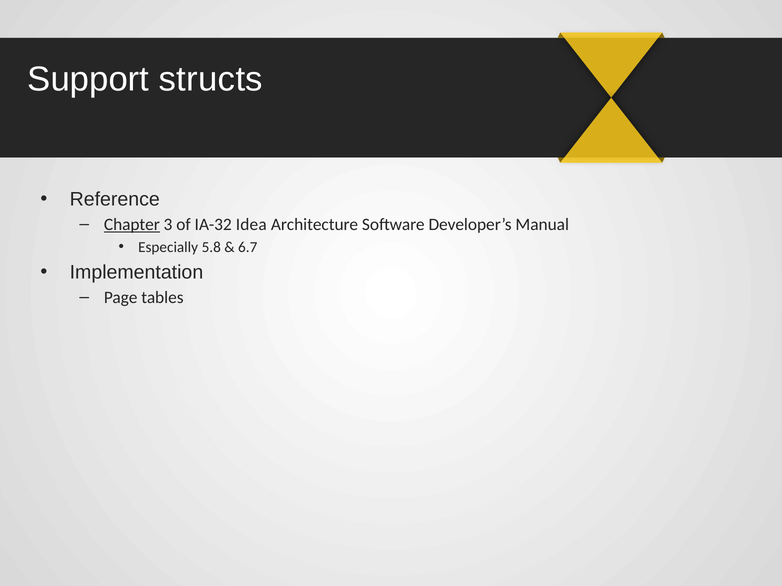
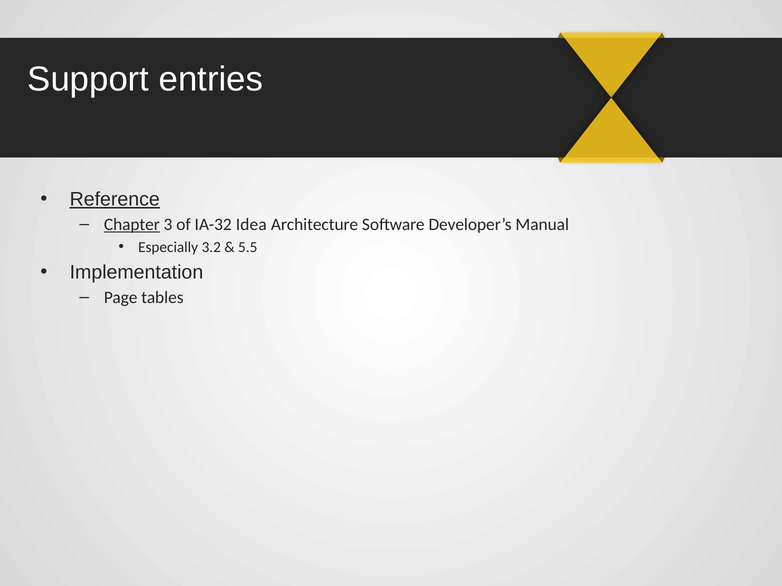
structs: structs -> entries
Reference underline: none -> present
5.8: 5.8 -> 3.2
6.7: 6.7 -> 5.5
